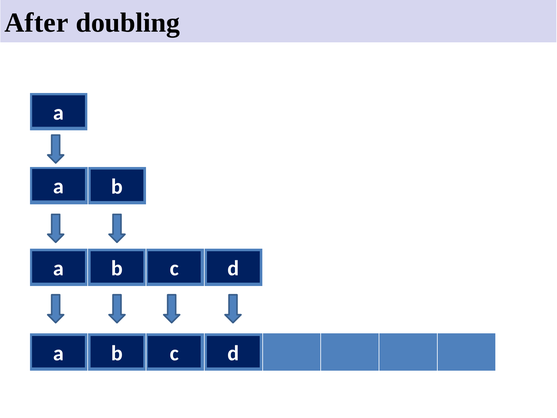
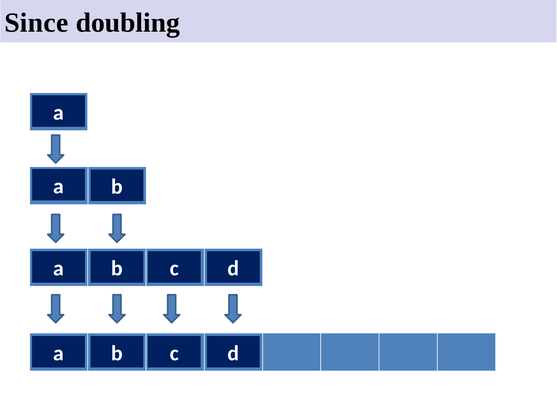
After: After -> Since
